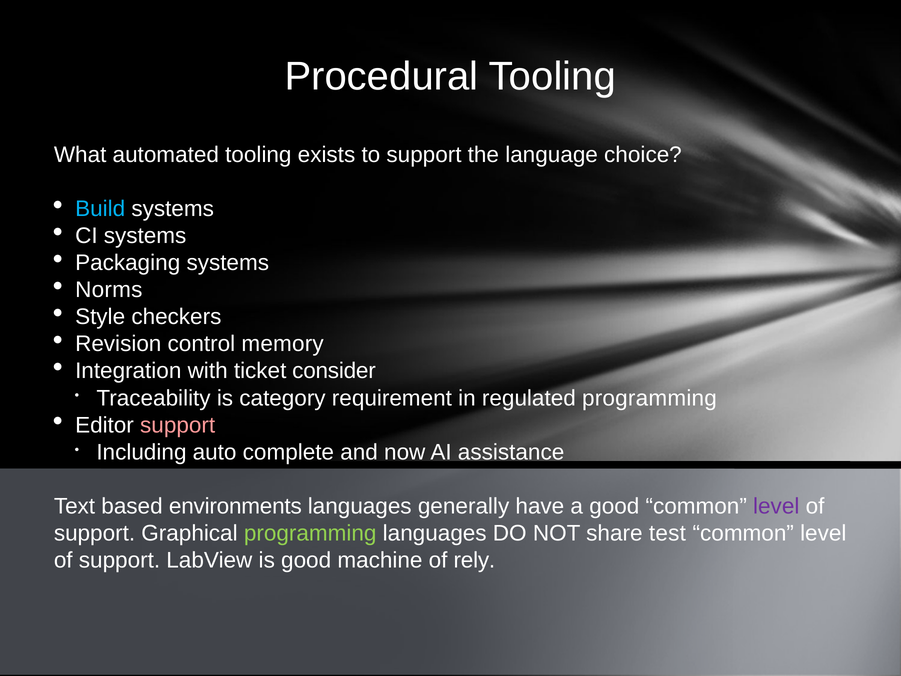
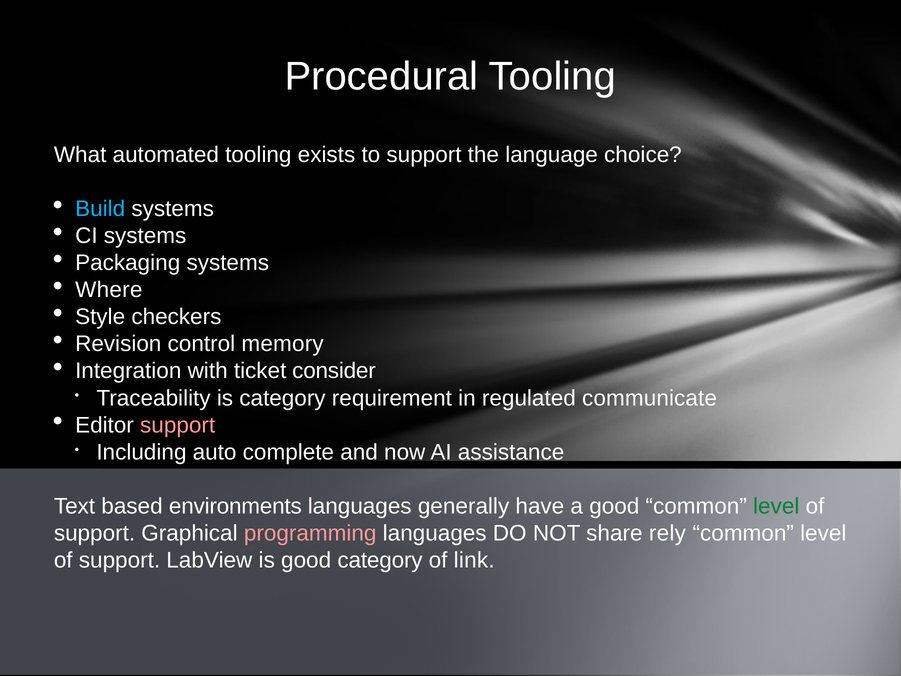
Norms: Norms -> Where
regulated programming: programming -> communicate
level at (776, 506) colour: purple -> green
programming at (310, 533) colour: light green -> pink
test: test -> rely
good machine: machine -> category
rely: rely -> link
